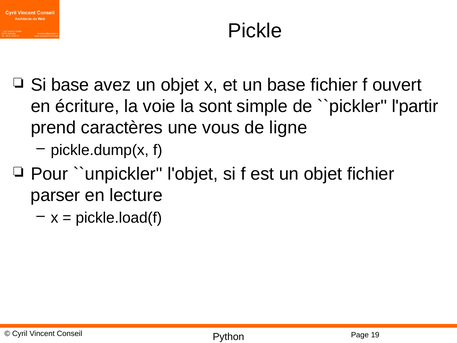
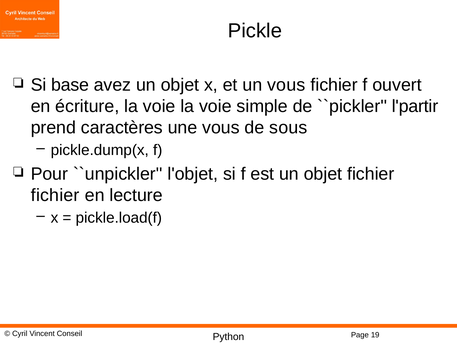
un base: base -> vous
voie la sont: sont -> voie
ligne: ligne -> sous
parser at (55, 195): parser -> fichier
